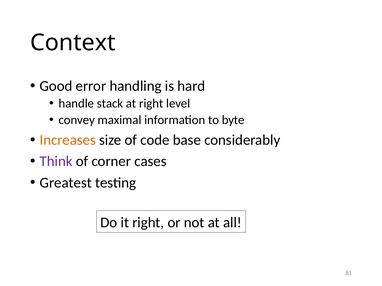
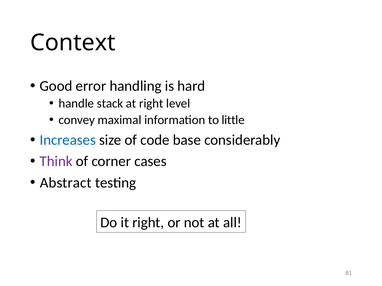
byte: byte -> little
Increases colour: orange -> blue
Greatest: Greatest -> Abstract
